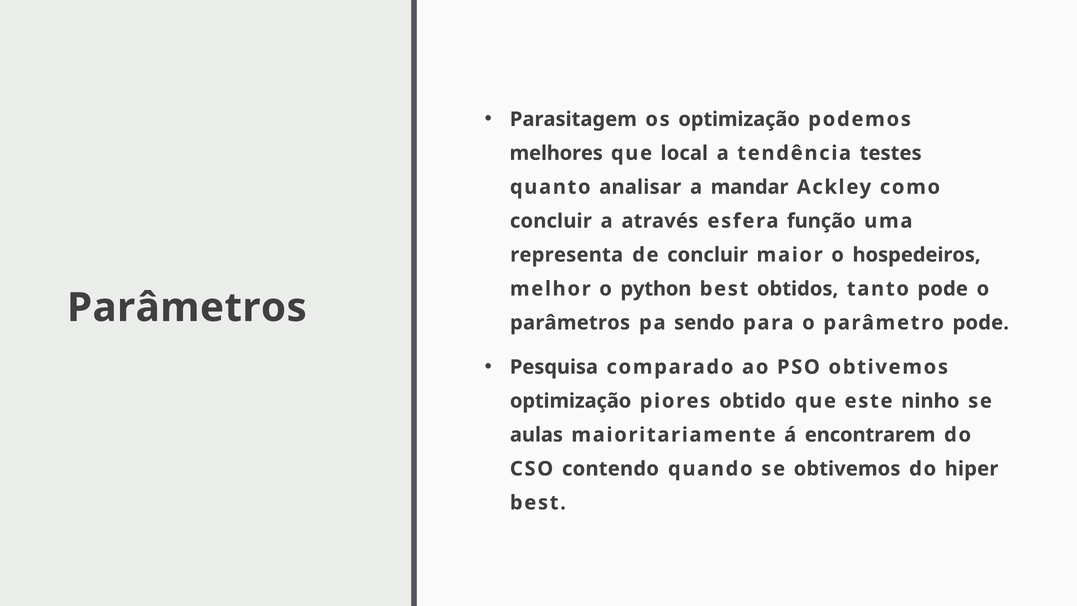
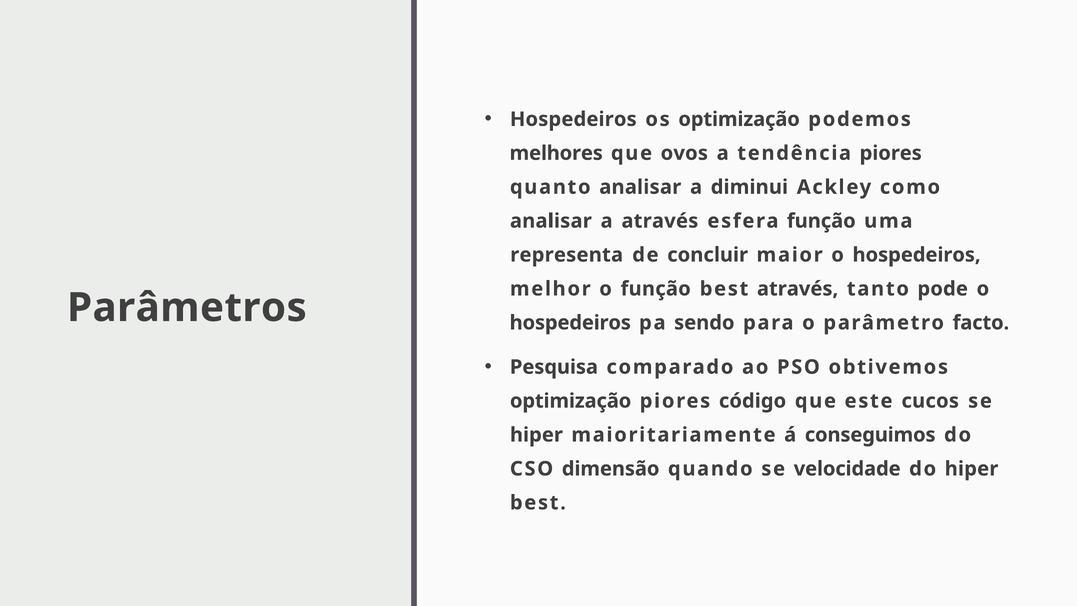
Parasitagem at (573, 119): Parasitagem -> Hospedeiros
local: local -> ovos
tendência testes: testes -> piores
mandar: mandar -> diminui
concluir at (551, 221): concluir -> analisar
o python: python -> função
best obtidos: obtidos -> através
parâmetros at (570, 323): parâmetros -> hospedeiros
parâmetro pode: pode -> facto
obtido: obtido -> código
ninho: ninho -> cucos
aulas at (536, 435): aulas -> hiper
encontrarem: encontrarem -> conseguimos
contendo: contendo -> dimensão
se obtivemos: obtivemos -> velocidade
